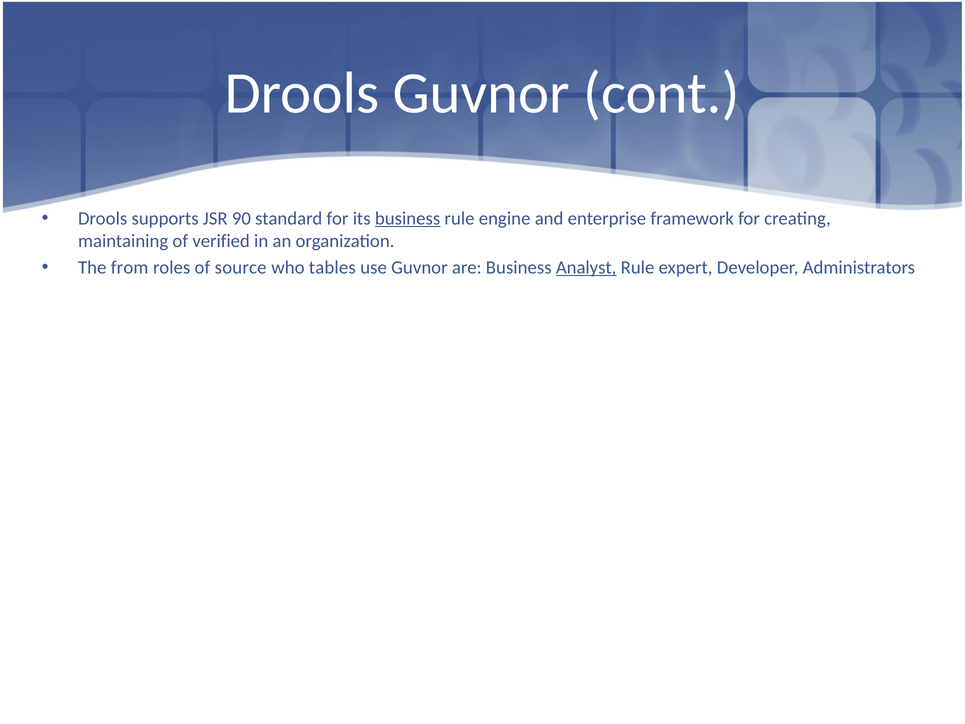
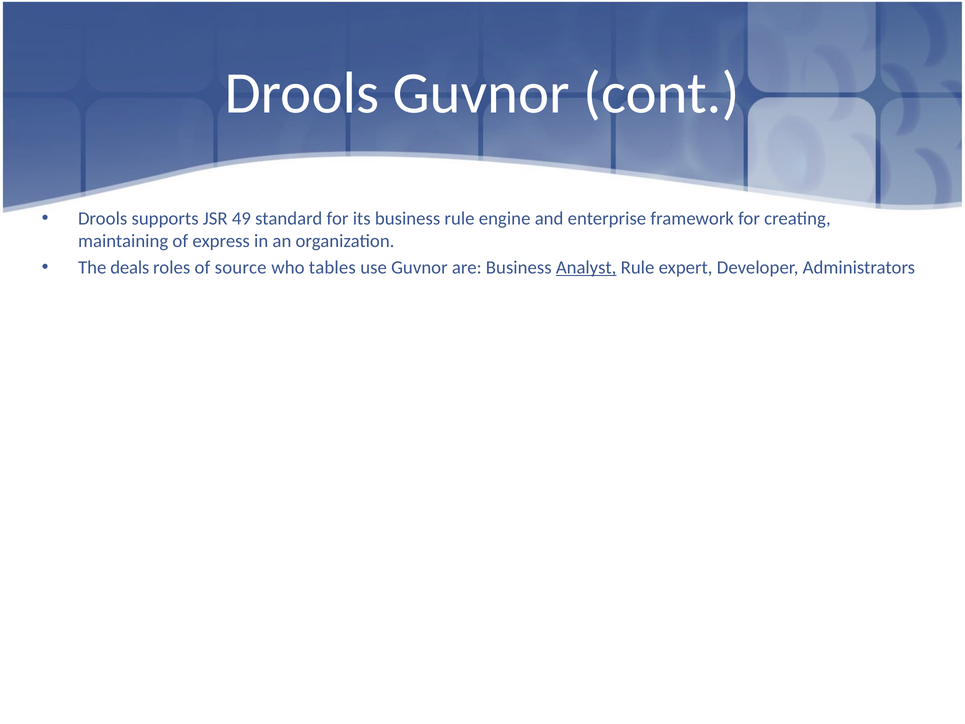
90: 90 -> 49
business at (408, 218) underline: present -> none
verified: verified -> express
from: from -> deals
